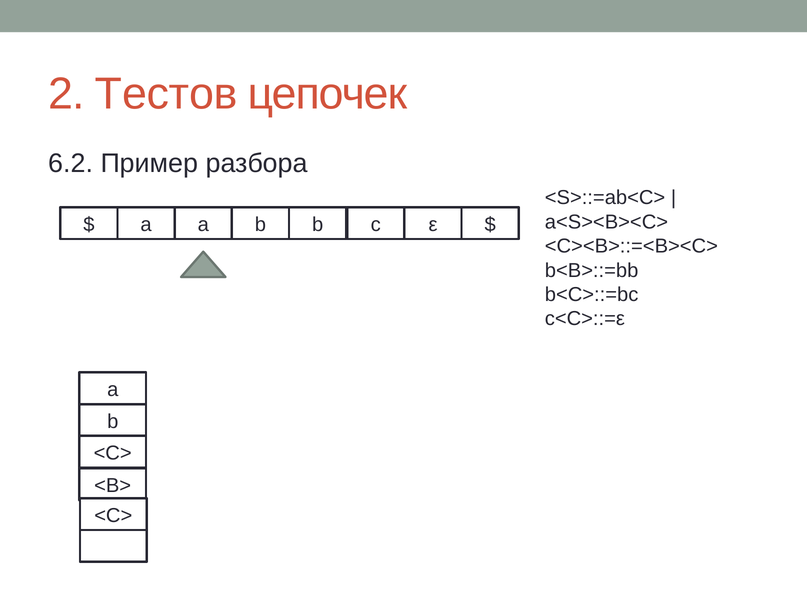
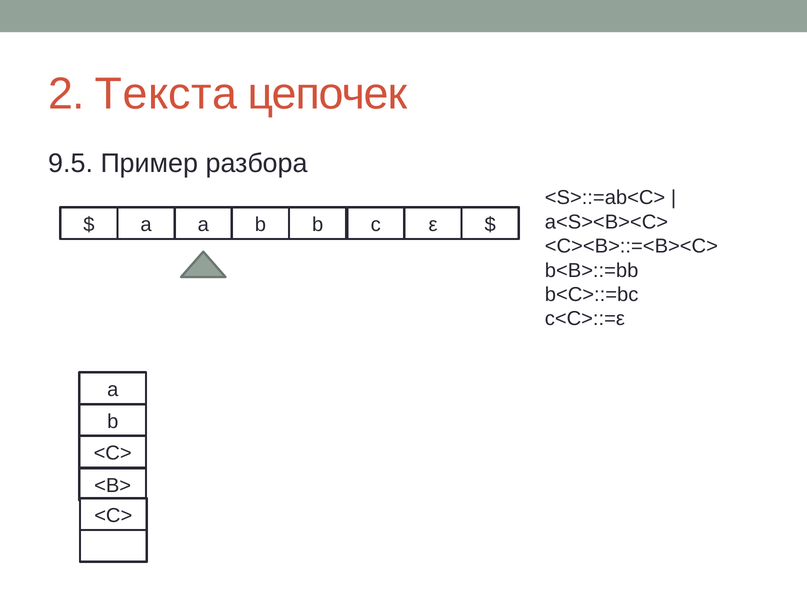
Тестов: Тестов -> Текста
6.2: 6.2 -> 9.5
